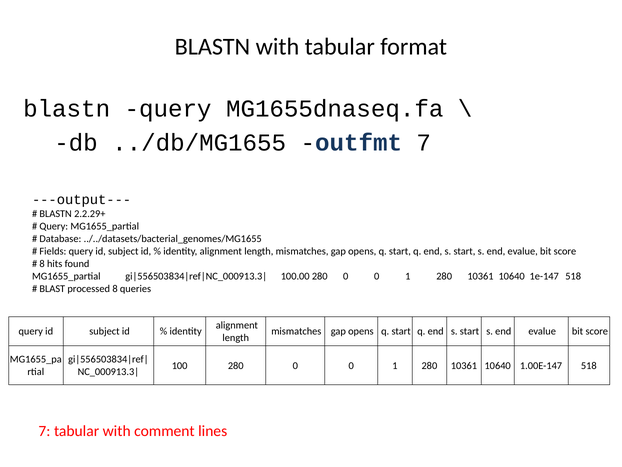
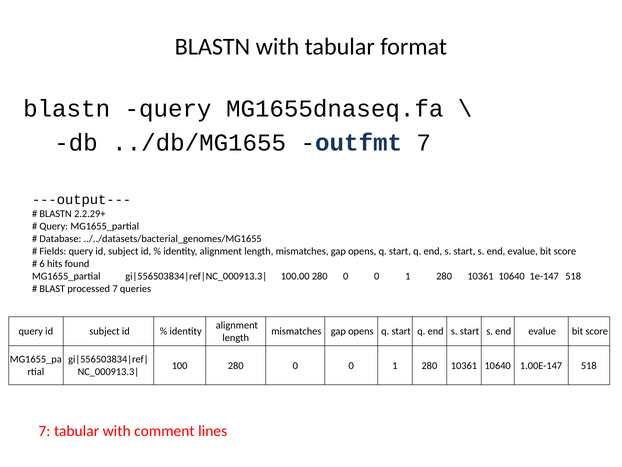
8 at (42, 264): 8 -> 6
processed 8: 8 -> 7
